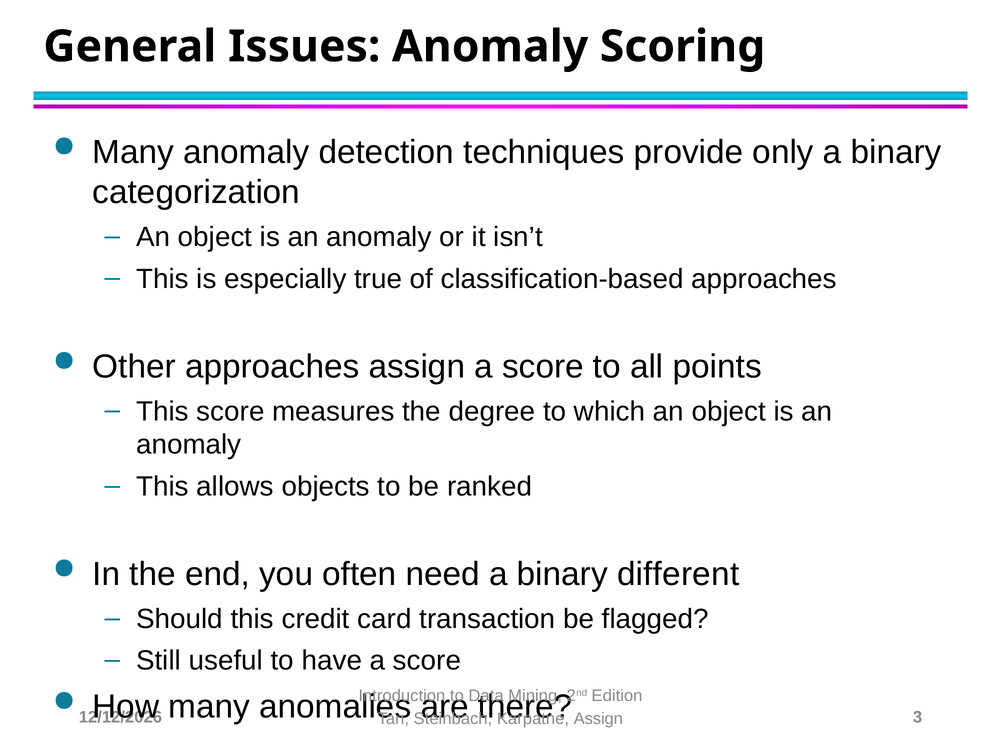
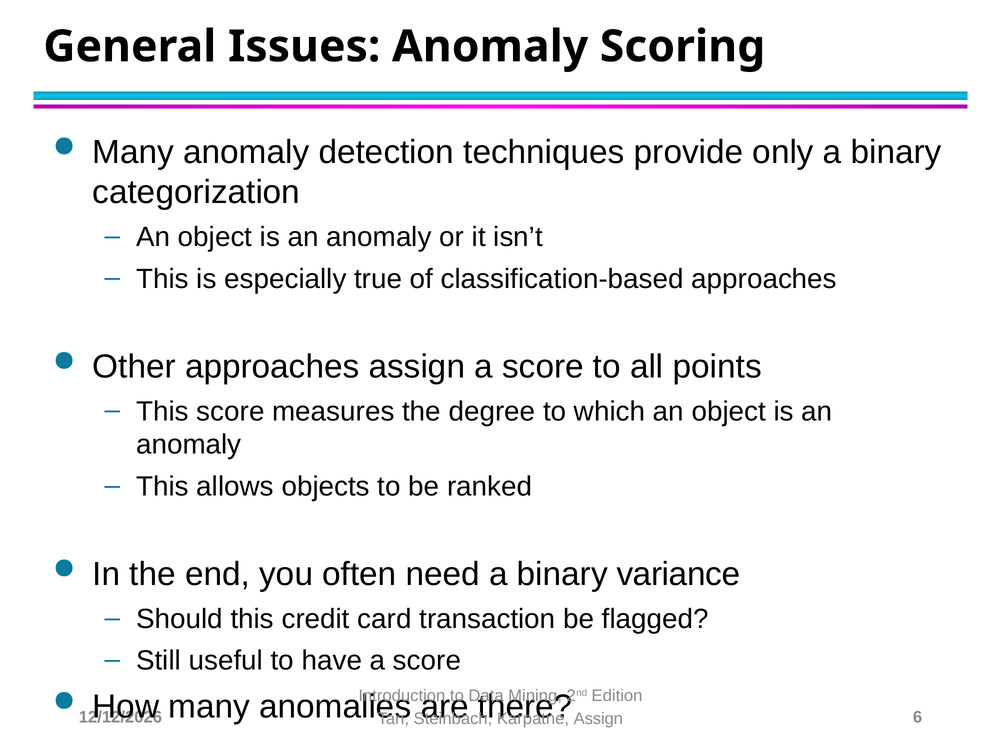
different: different -> variance
3: 3 -> 6
